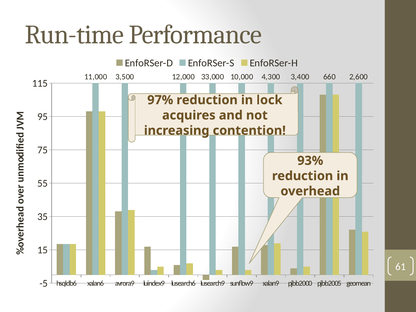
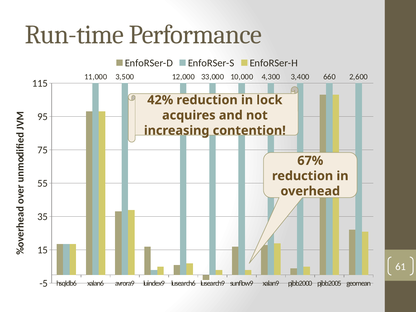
97%: 97% -> 42%
93%: 93% -> 67%
